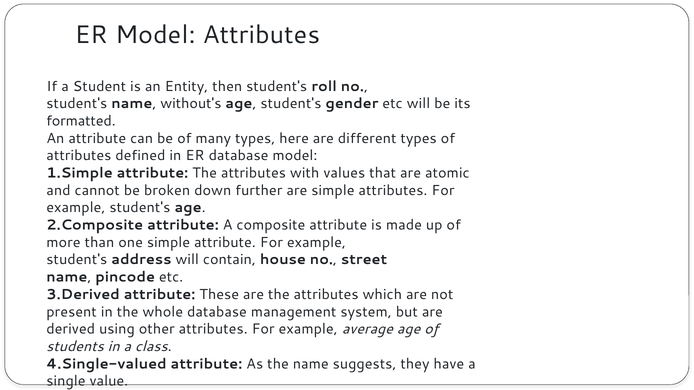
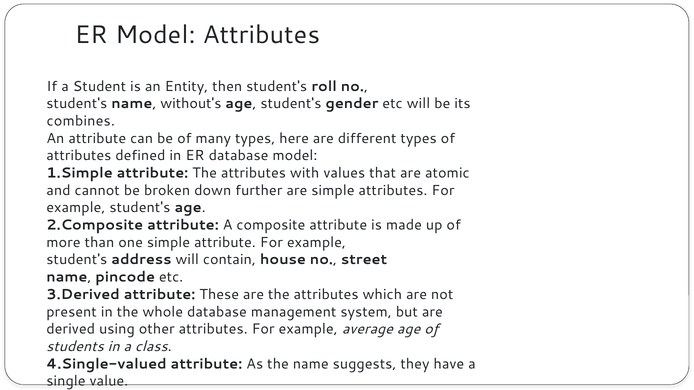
formatted: formatted -> combines
